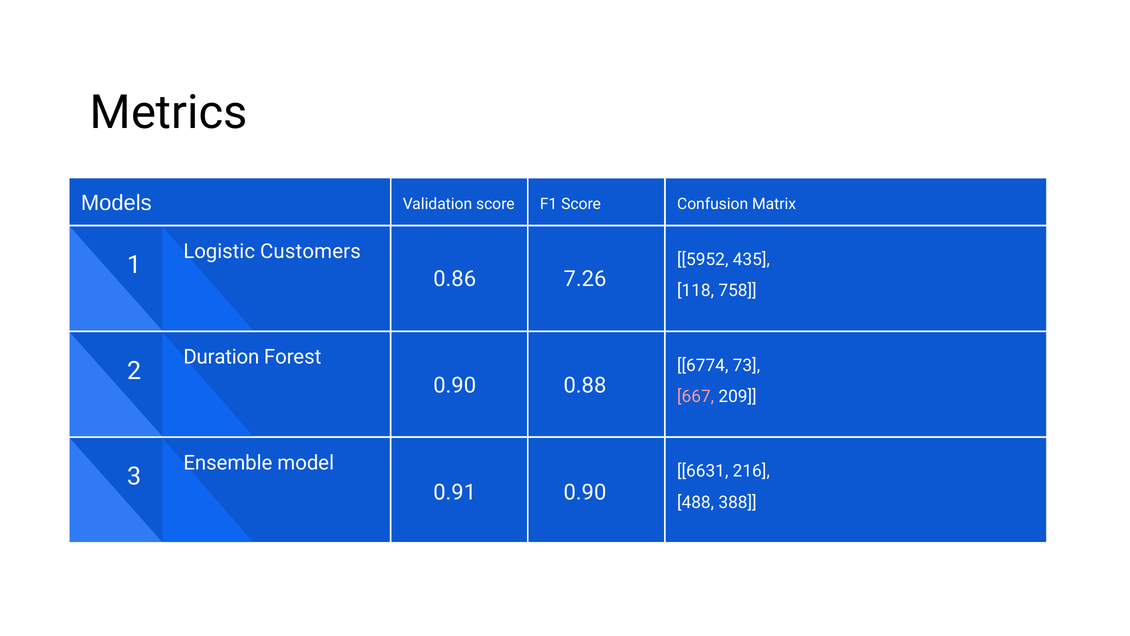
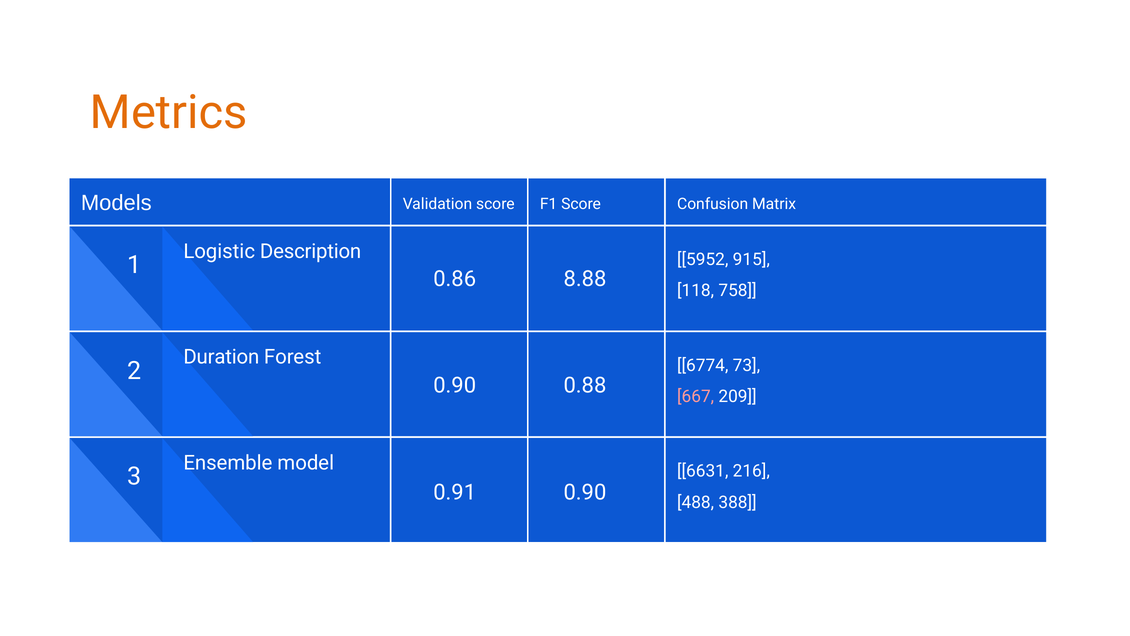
Metrics colour: black -> orange
Customers: Customers -> Description
435: 435 -> 915
7.26: 7.26 -> 8.88
